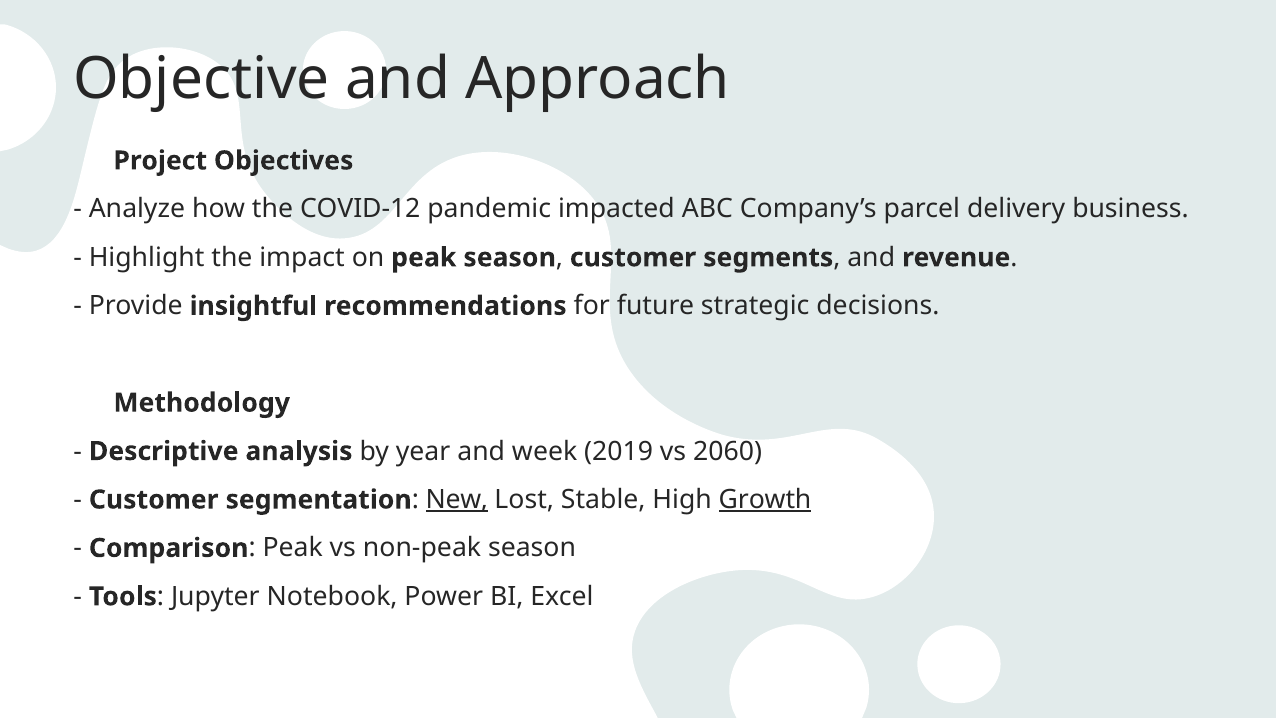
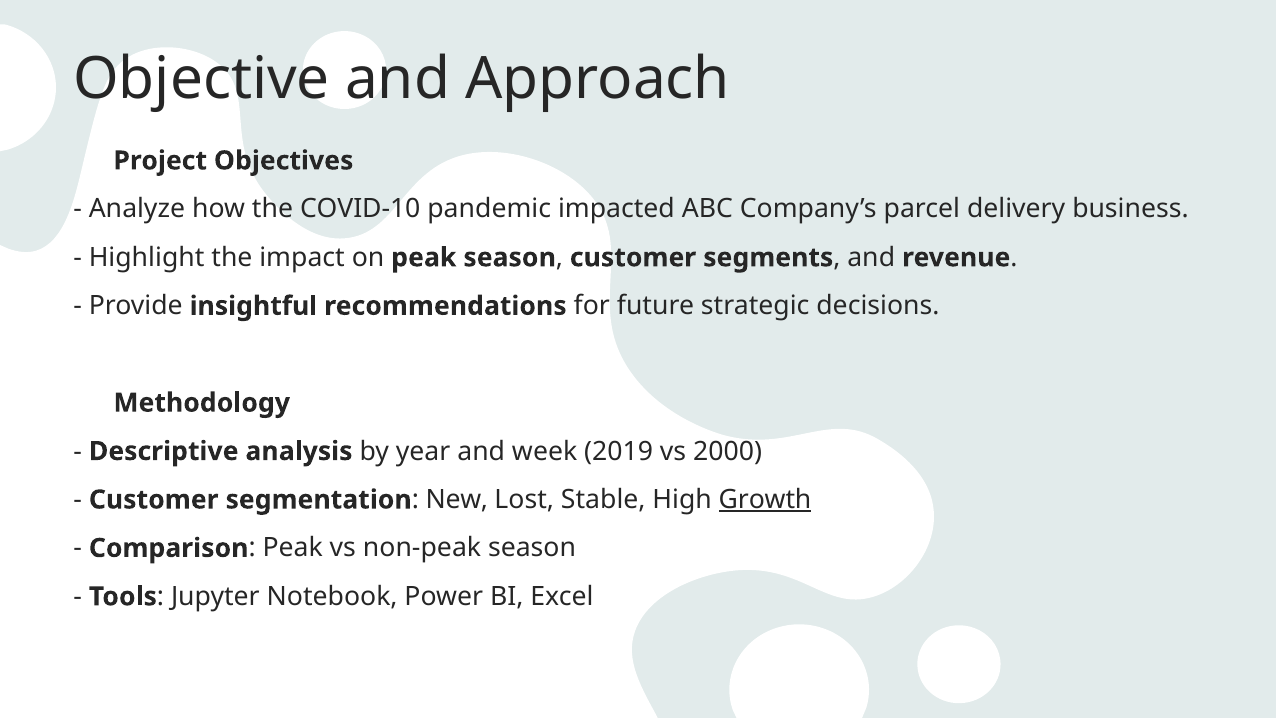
COVID-12: COVID-12 -> COVID-10
2060: 2060 -> 2000
New underline: present -> none
